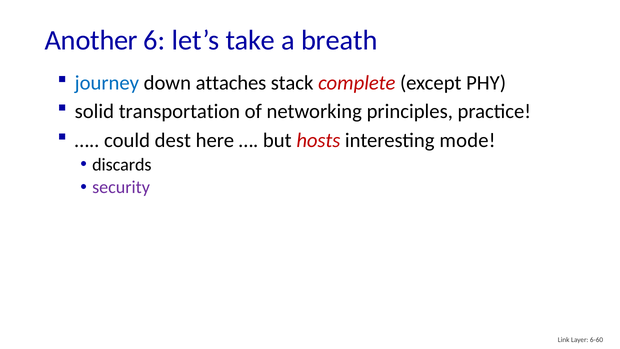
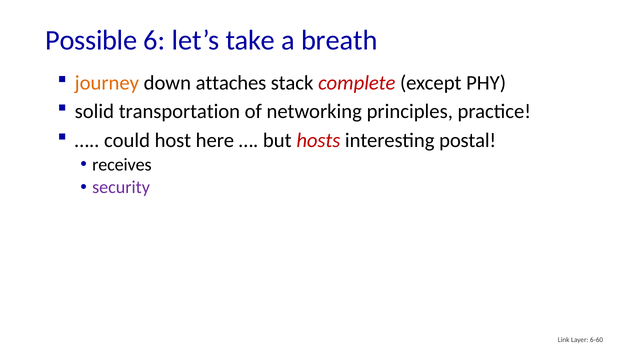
Another: Another -> Possible
journey colour: blue -> orange
dest: dest -> host
mode: mode -> postal
discards: discards -> receives
